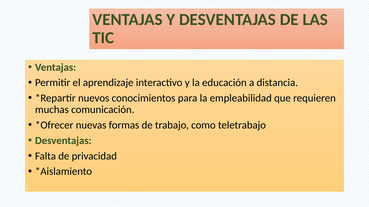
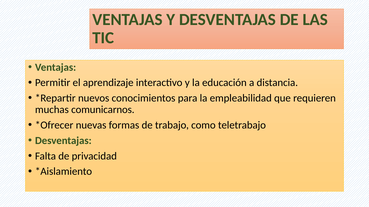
comunicación: comunicación -> comunicarnos
